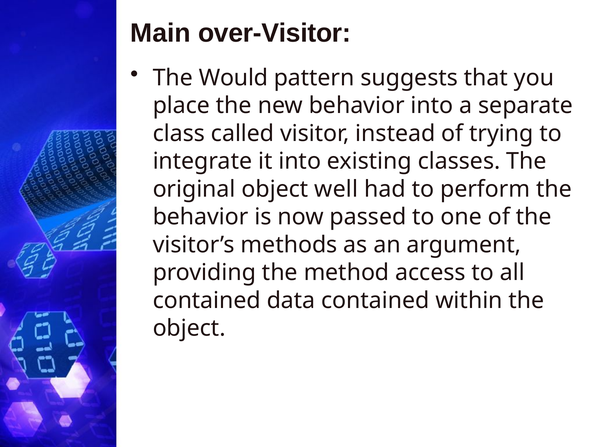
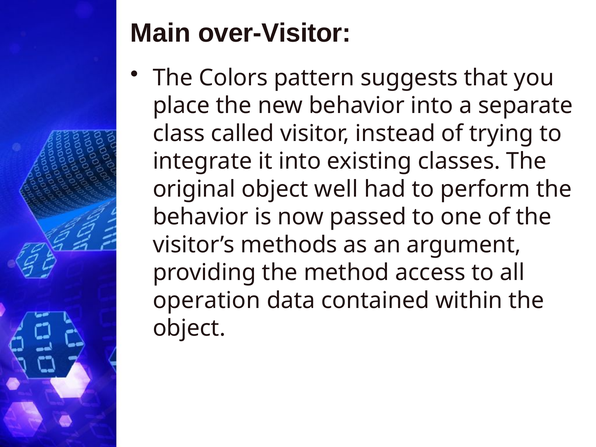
Would: Would -> Colors
contained at (207, 300): contained -> operation
